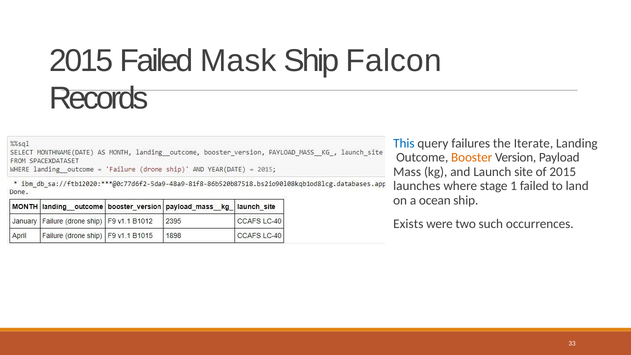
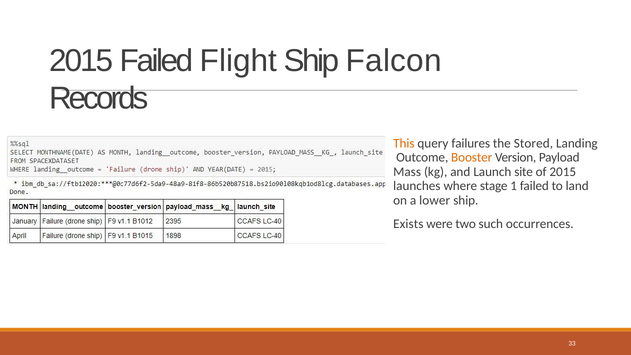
Mask: Mask -> Flight
This colour: blue -> orange
Iterate: Iterate -> Stored
ocean: ocean -> lower
